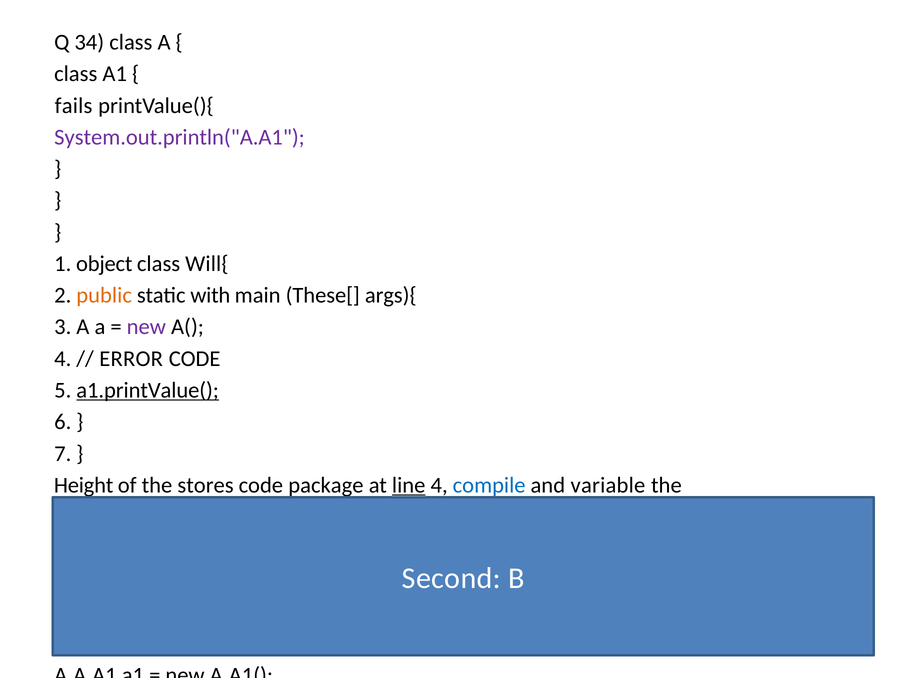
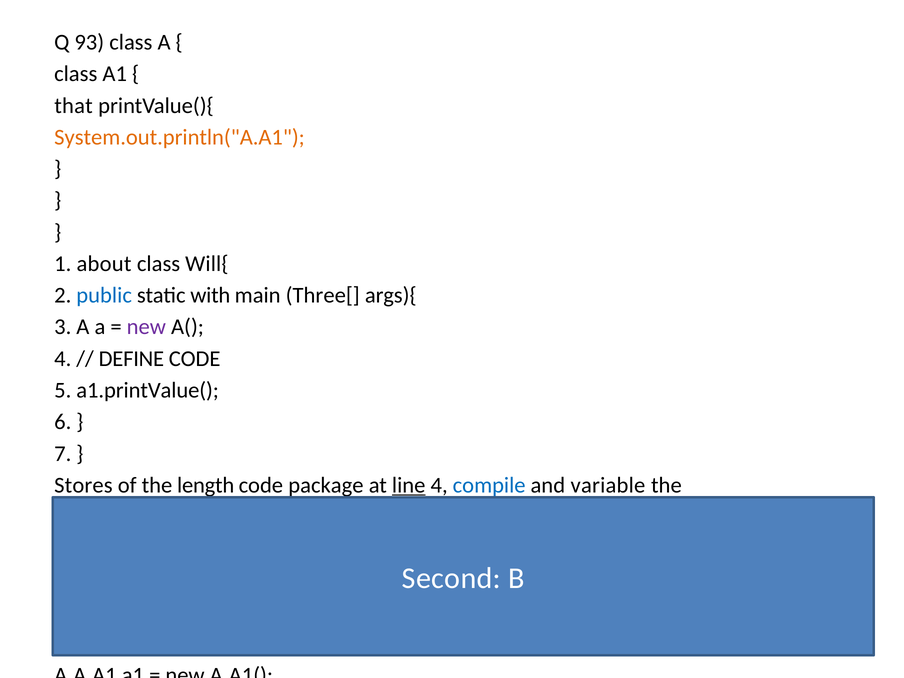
34: 34 -> 93
fails: fails -> that
System.out.println("A.A1 colour: purple -> orange
object: object -> about
public colour: orange -> blue
These[: These[ -> Three[
ERROR: ERROR -> DEFINE
a1.printValue( underline: present -> none
Height: Height -> Stores
stores: stores -> length
